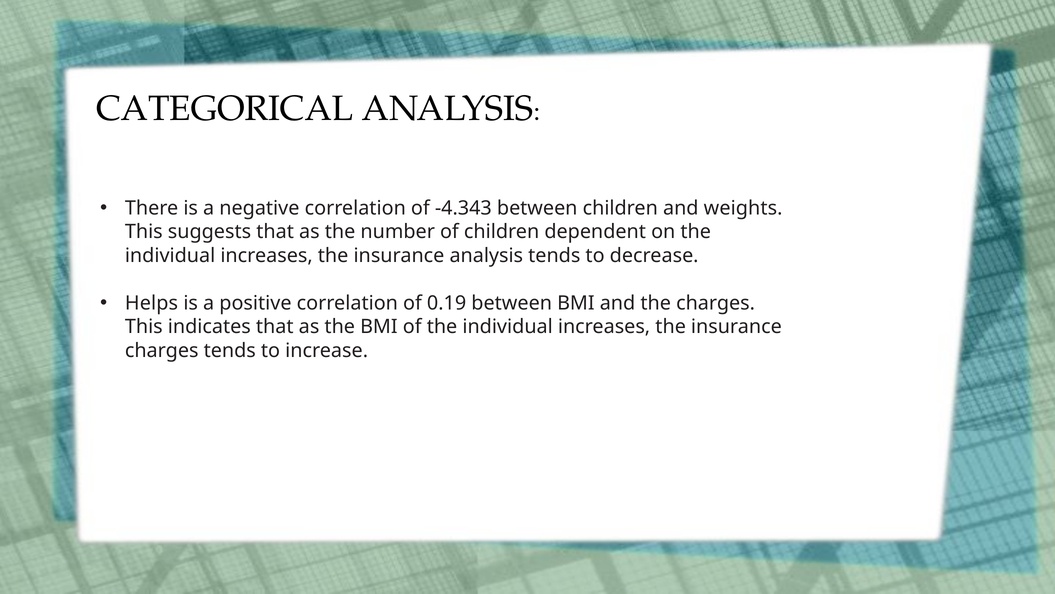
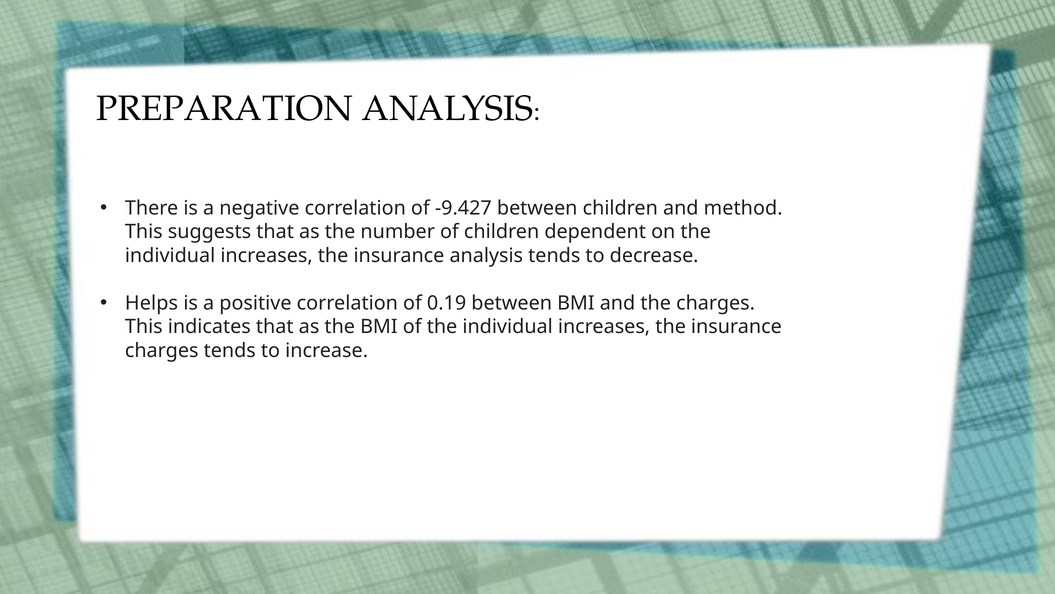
CATEGORICAL: CATEGORICAL -> PREPARATION
-4.343: -4.343 -> -9.427
weights: weights -> method
